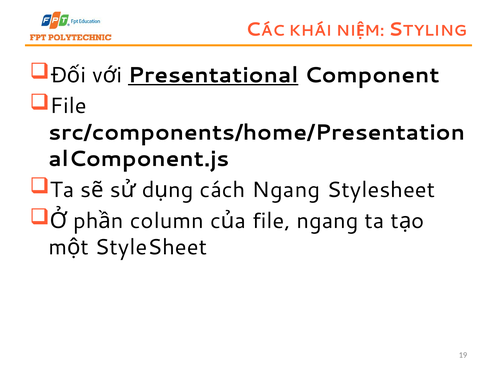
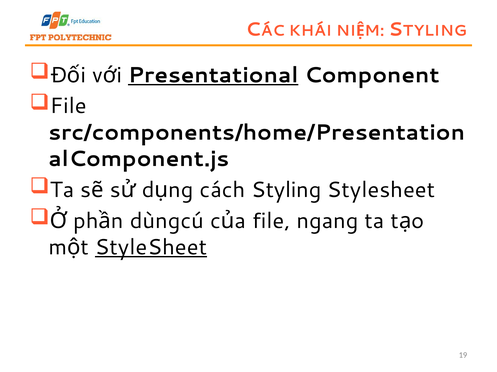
cách Ngang: Ngang -> Styling
column: column -> dùngcú
StyleSheet at (151, 248) underline: none -> present
